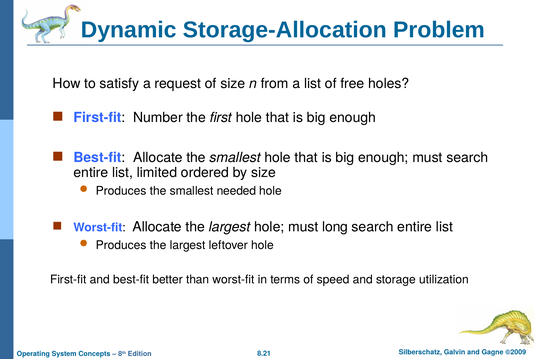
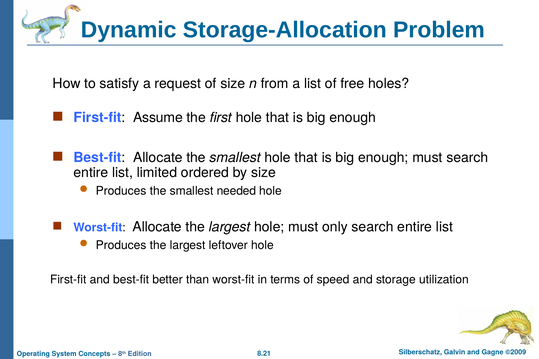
Number: Number -> Assume
long: long -> only
